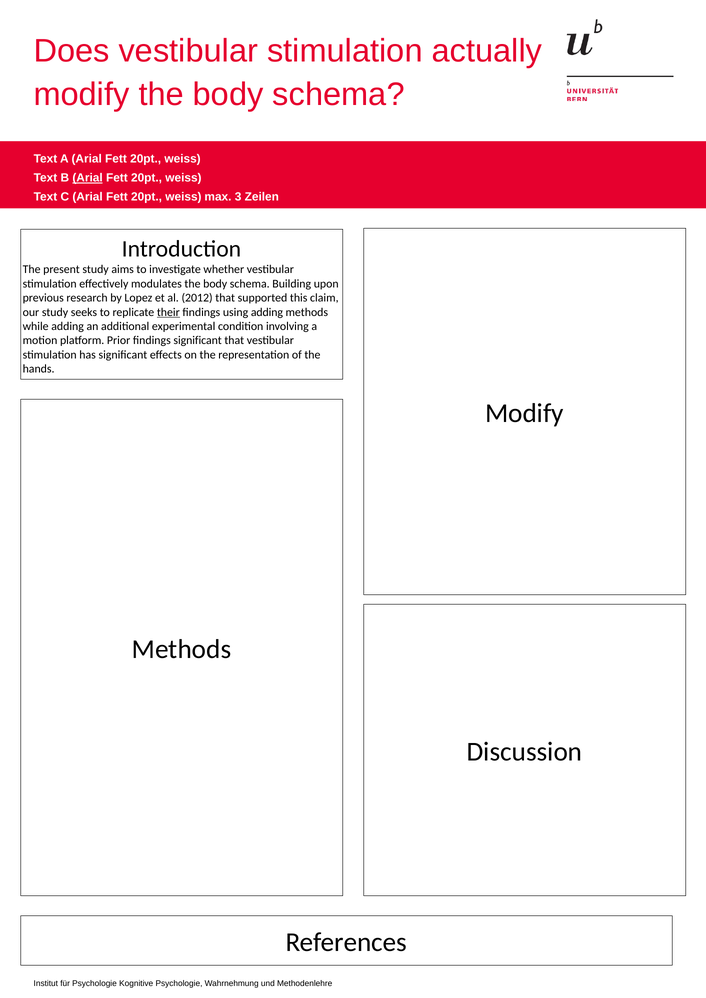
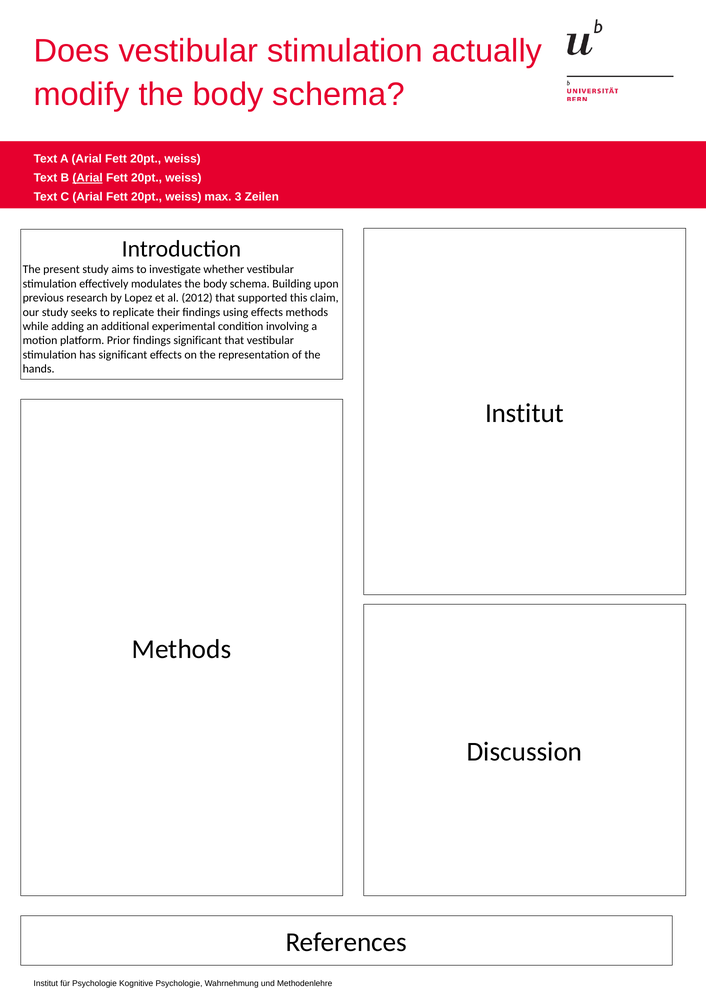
their underline: present -> none
using adding: adding -> effects
Modify at (524, 413): Modify -> Institut
